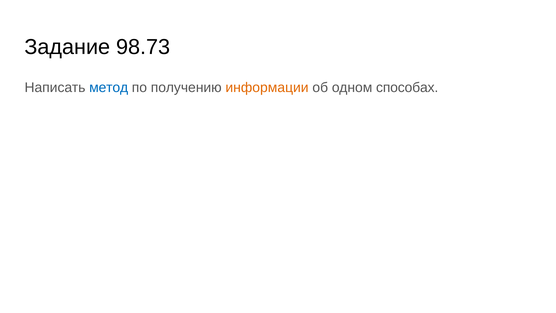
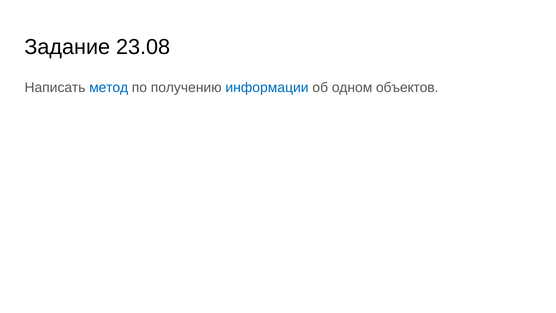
98.73: 98.73 -> 23.08
информации colour: orange -> blue
способах: способах -> объектов
